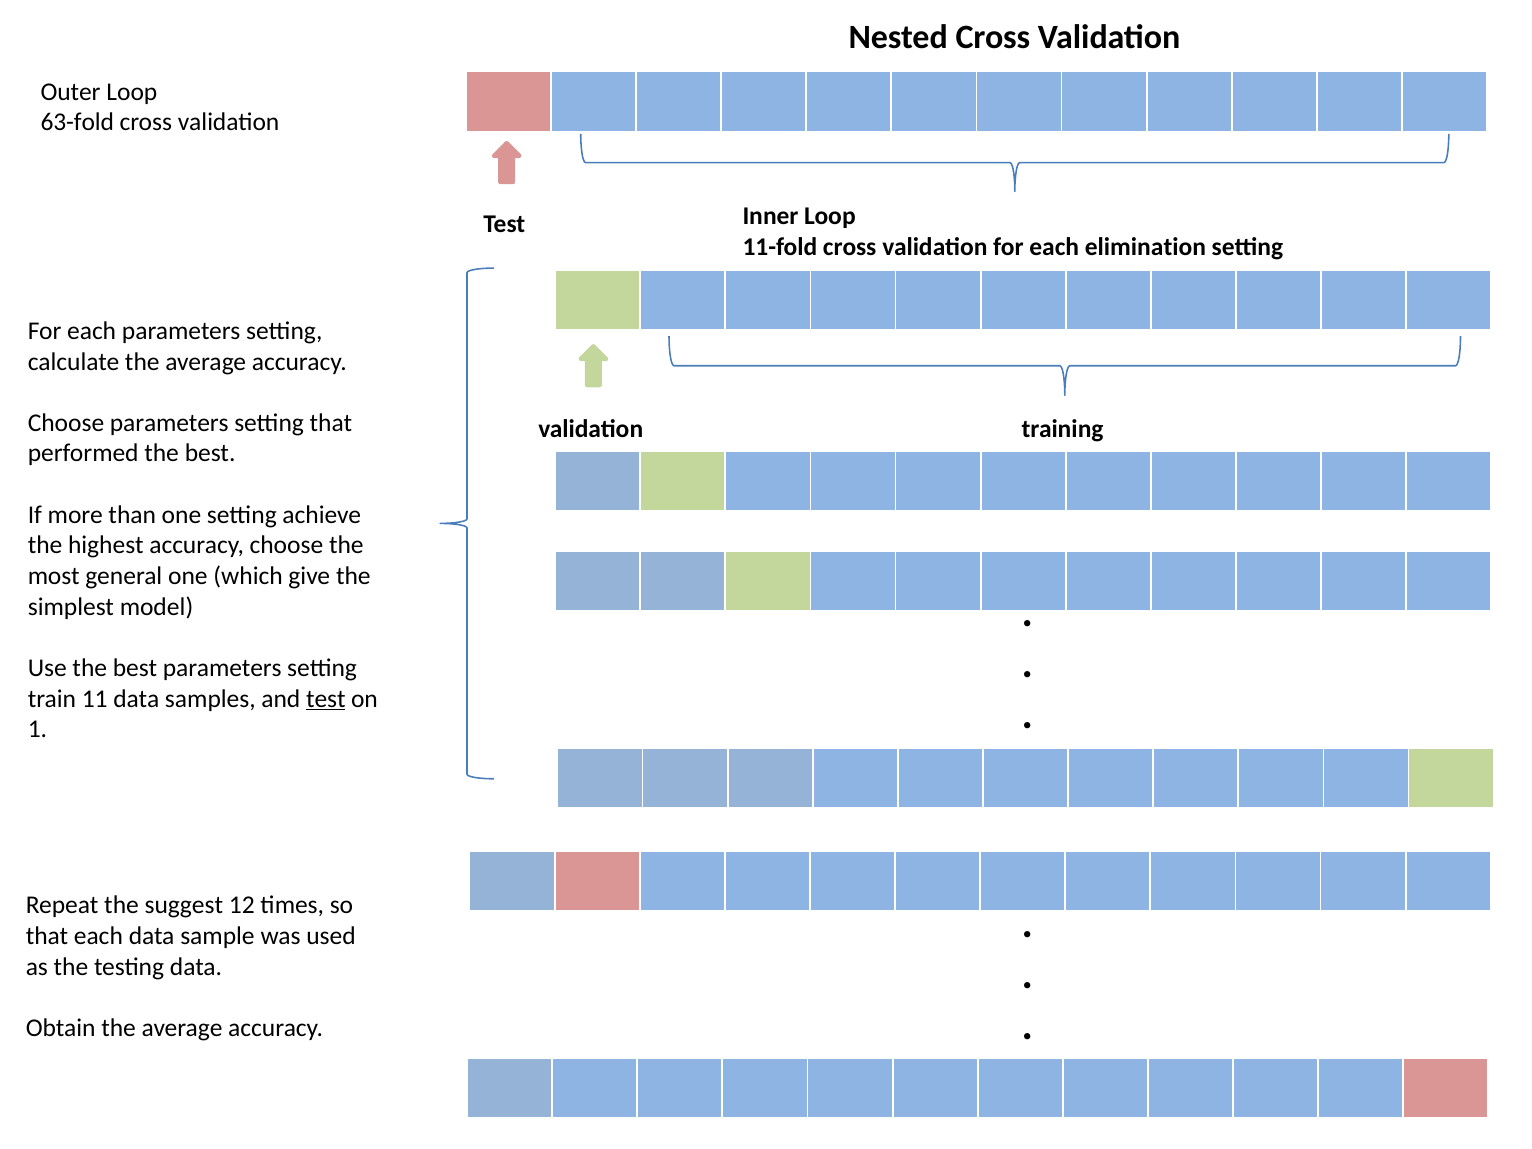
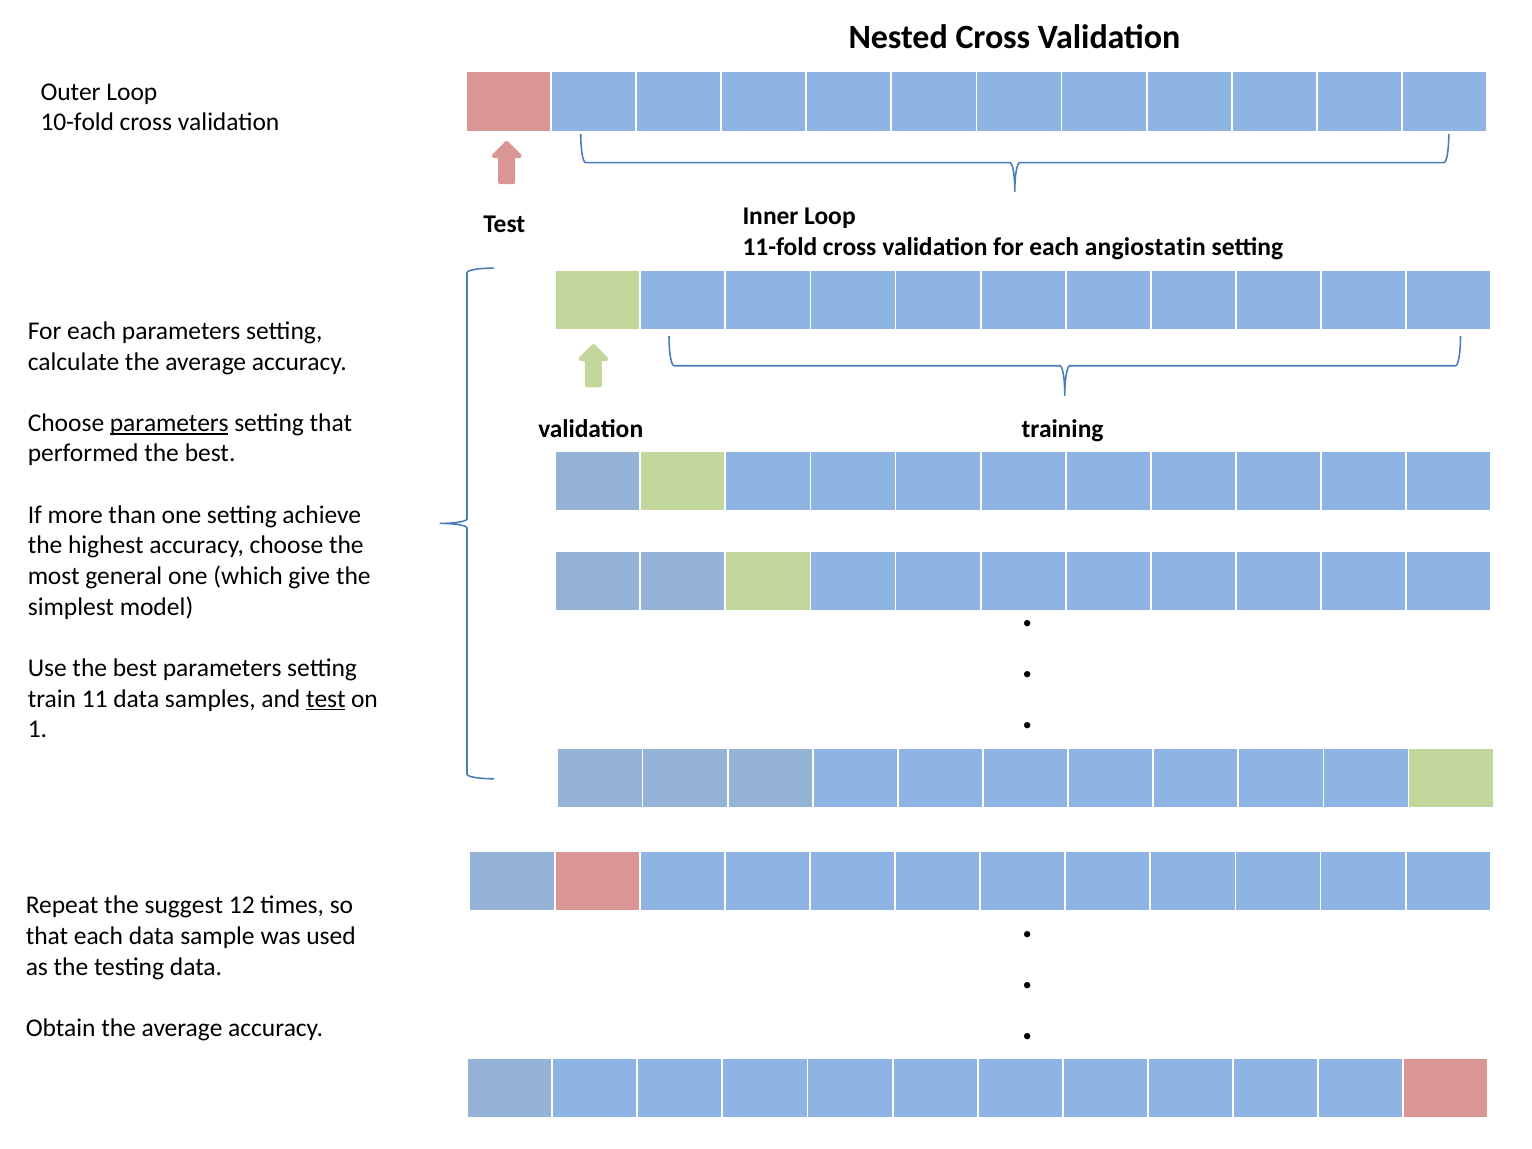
63-fold: 63-fold -> 10-fold
elimination: elimination -> angiostatin
parameters at (169, 423) underline: none -> present
